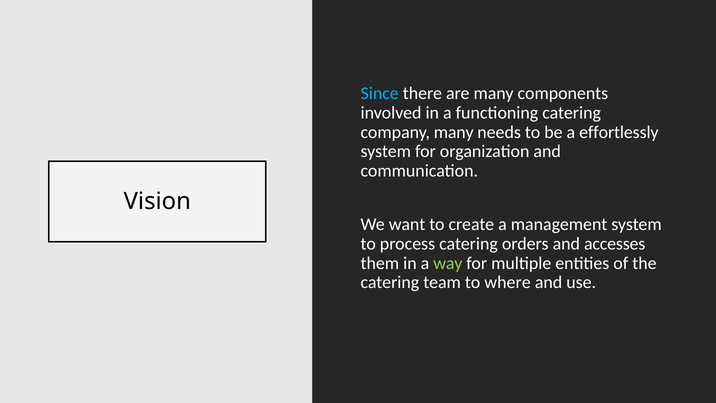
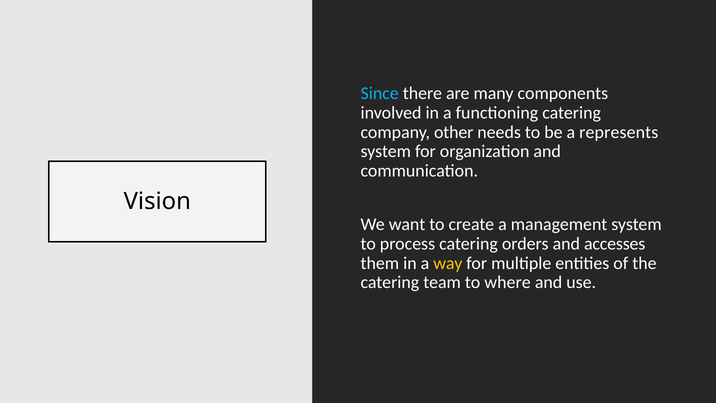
company many: many -> other
effortlessly: effortlessly -> represents
way colour: light green -> yellow
